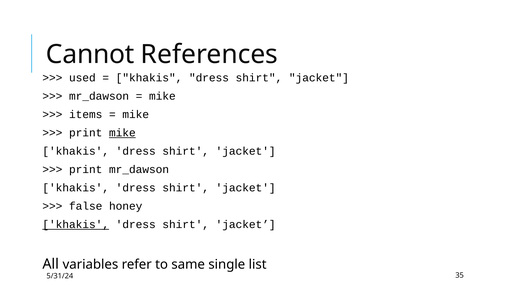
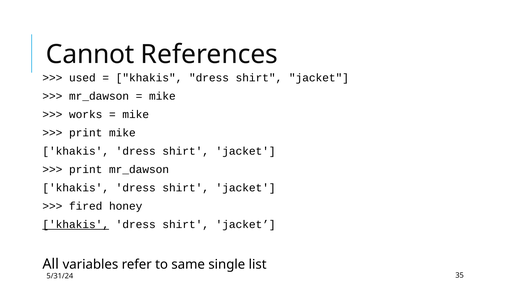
items: items -> works
mike at (122, 133) underline: present -> none
false: false -> fired
